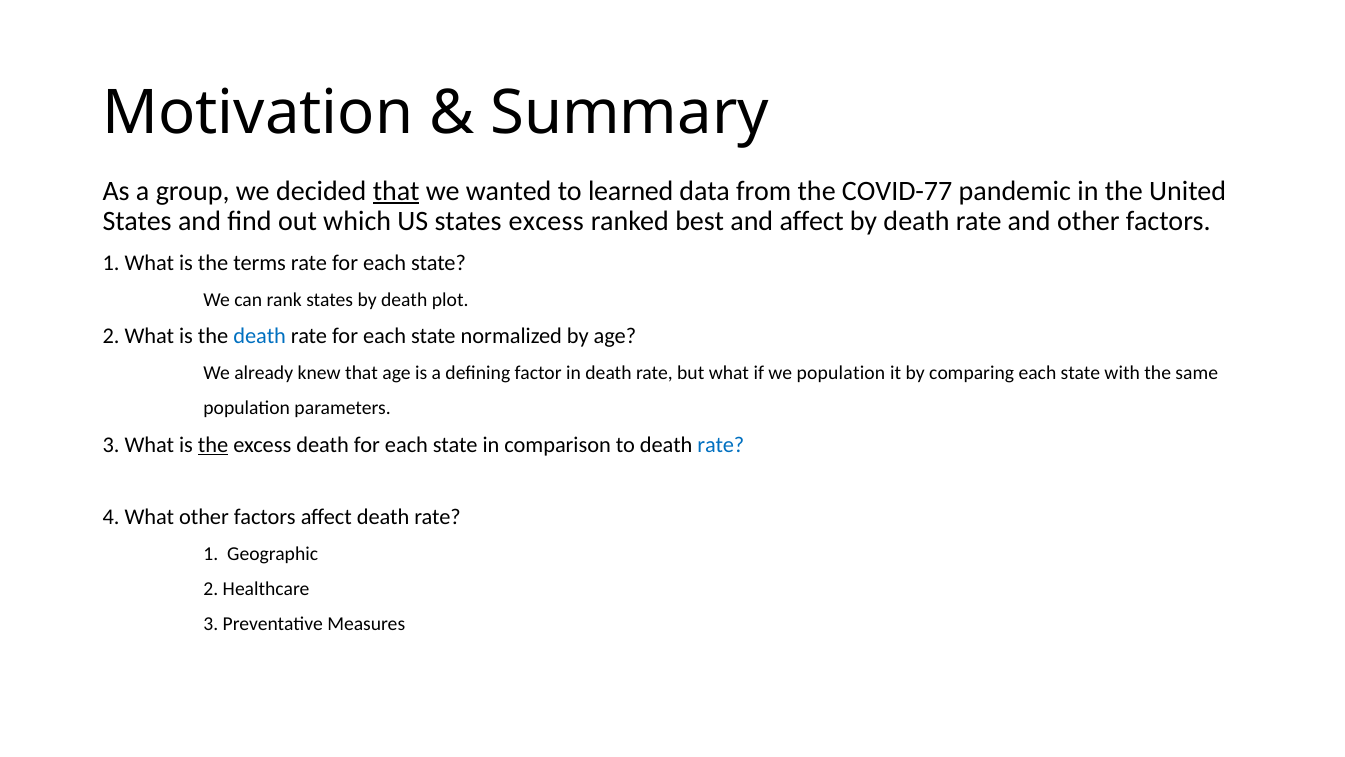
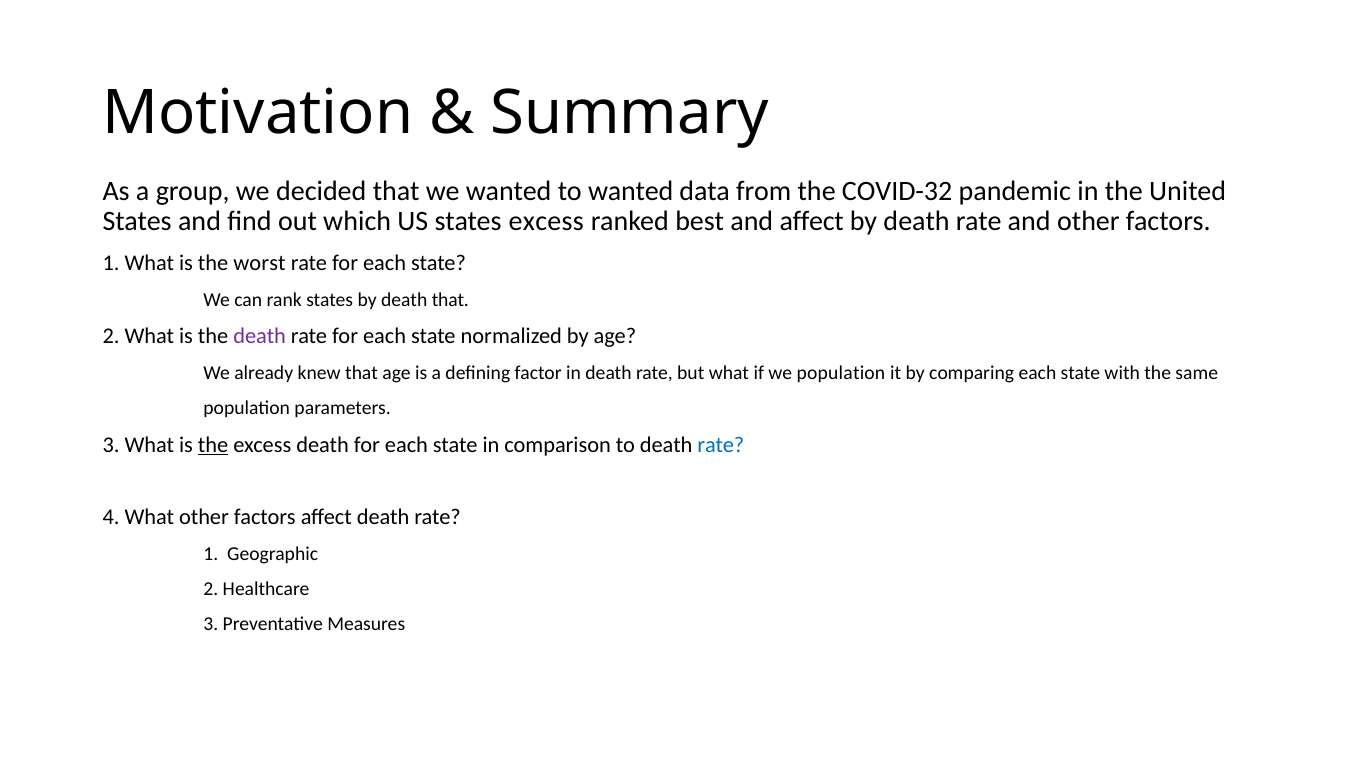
that at (396, 191) underline: present -> none
to learned: learned -> wanted
COVID-77: COVID-77 -> COVID-32
terms: terms -> worst
death plot: plot -> that
death at (260, 336) colour: blue -> purple
